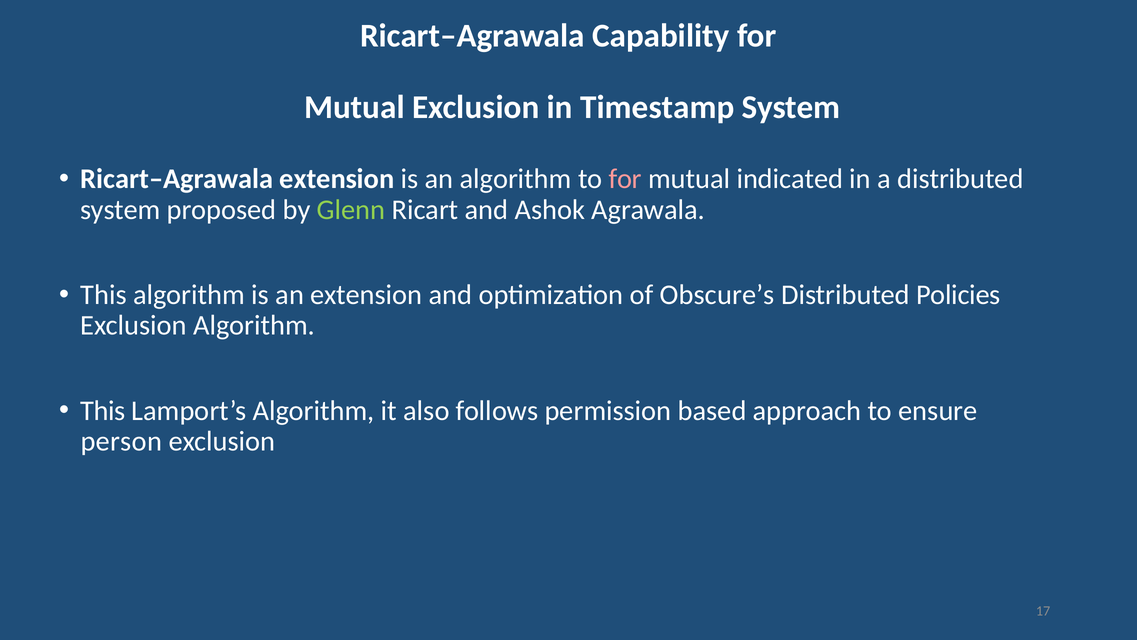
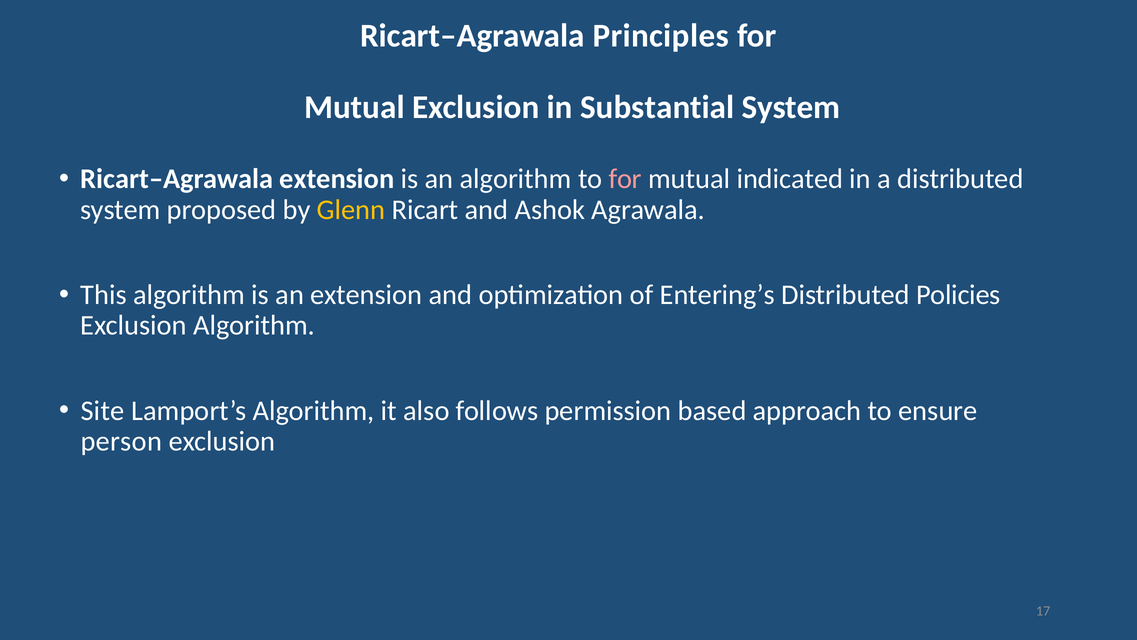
Capability: Capability -> Principles
Timestamp: Timestamp -> Substantial
Glenn colour: light green -> yellow
Obscure’s: Obscure’s -> Entering’s
This at (103, 410): This -> Site
